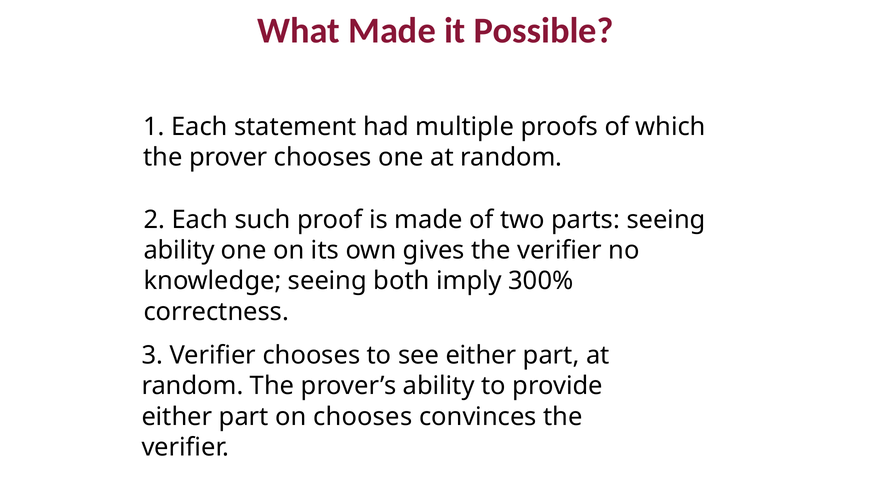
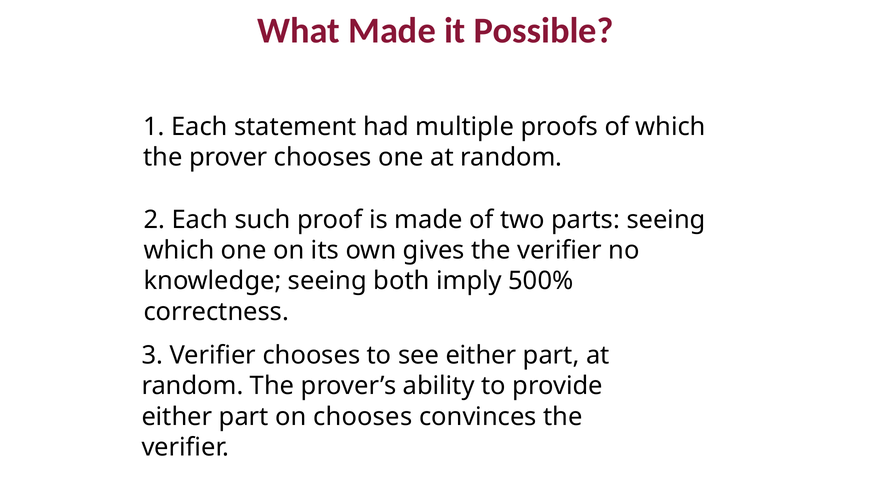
ability at (179, 251): ability -> which
300%: 300% -> 500%
